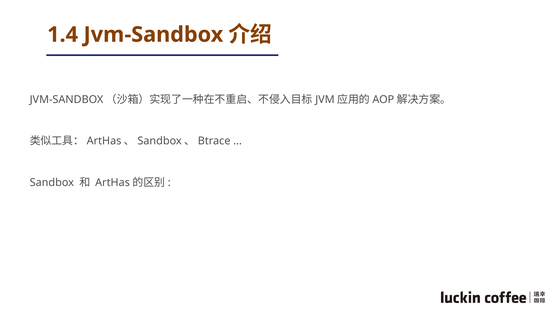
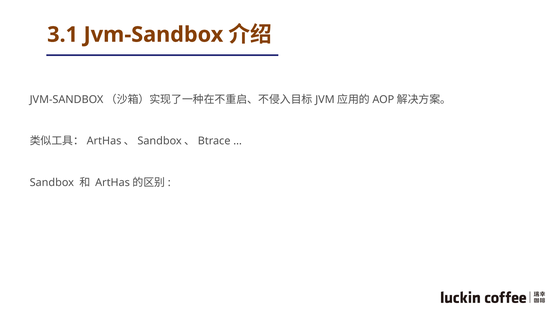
1.4: 1.4 -> 3.1
